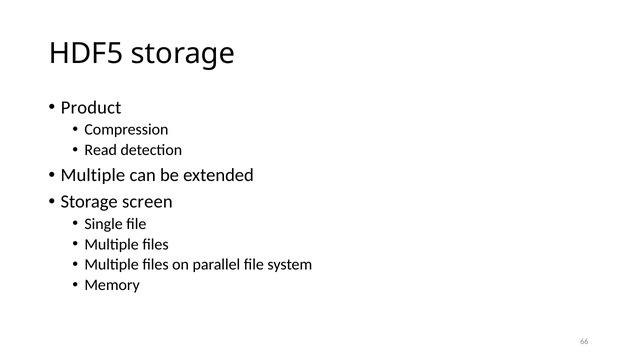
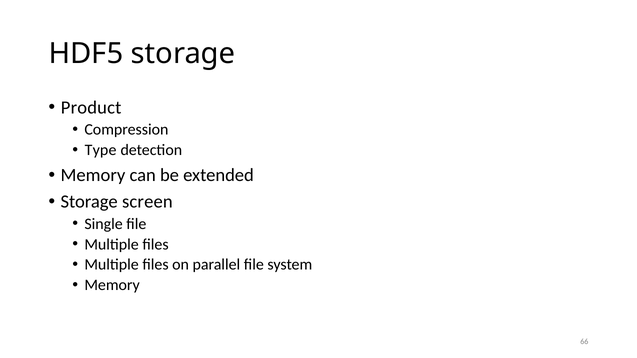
Read: Read -> Type
Multiple at (93, 175): Multiple -> Memory
